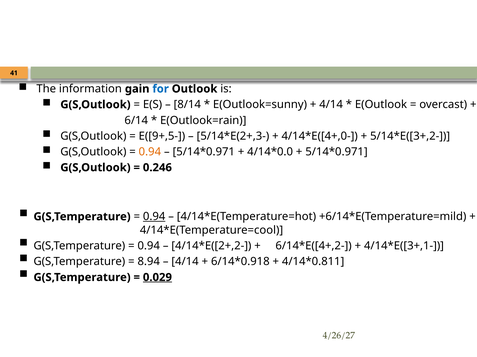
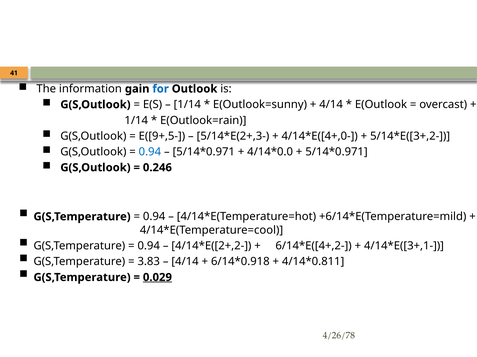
8/14 at (187, 105): 8/14 -> 1/14
6/14 at (136, 121): 6/14 -> 1/14
0.94 at (150, 152) colour: orange -> blue
0.94 at (154, 217) underline: present -> none
8.94: 8.94 -> 3.83
4/26/27: 4/26/27 -> 4/26/78
